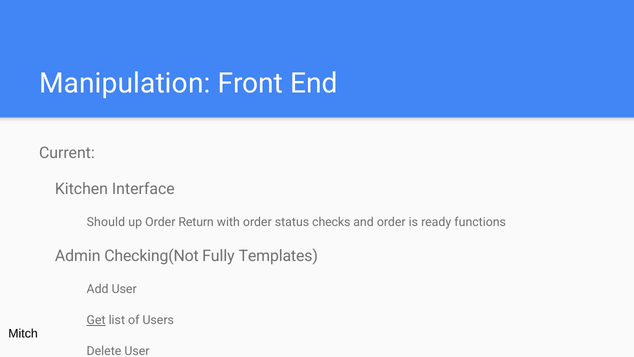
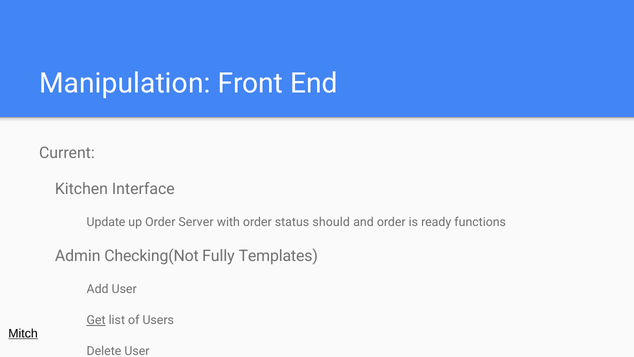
Should at (106, 222): Should -> Update
Return: Return -> Server
checks: checks -> should
Mitch underline: none -> present
